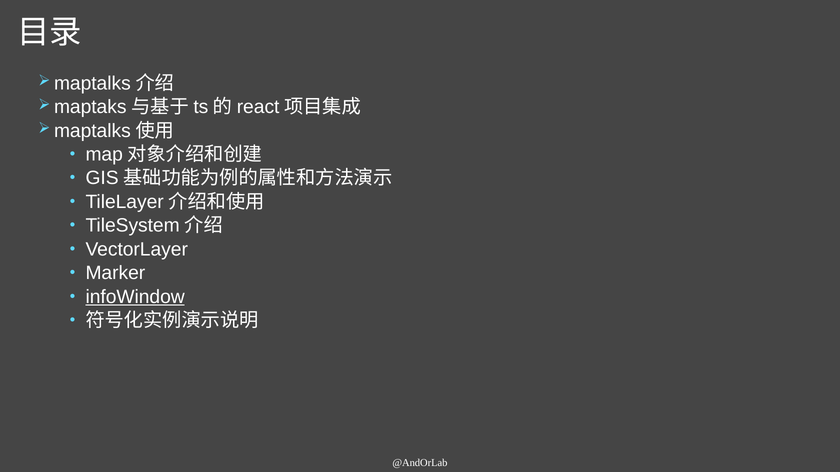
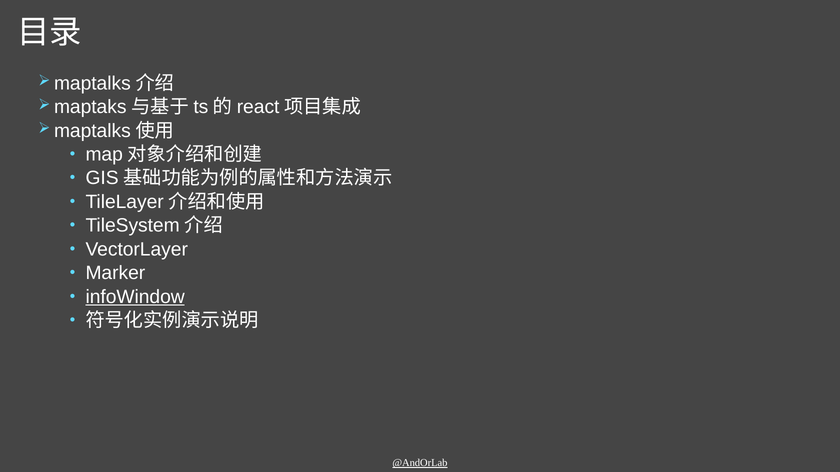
@AndOrLab underline: none -> present
